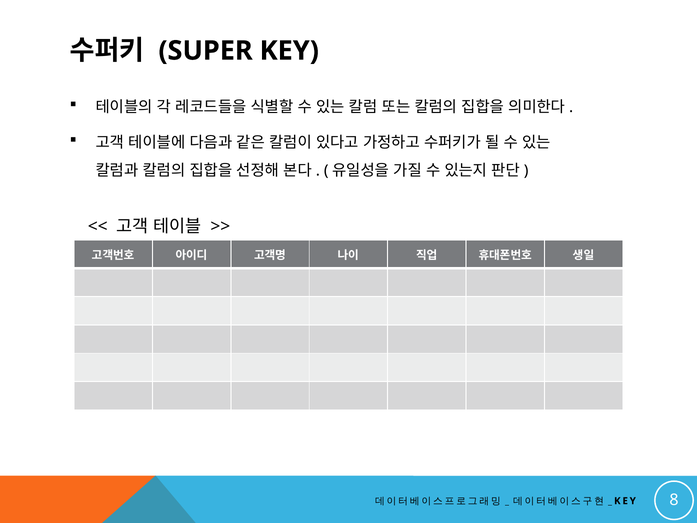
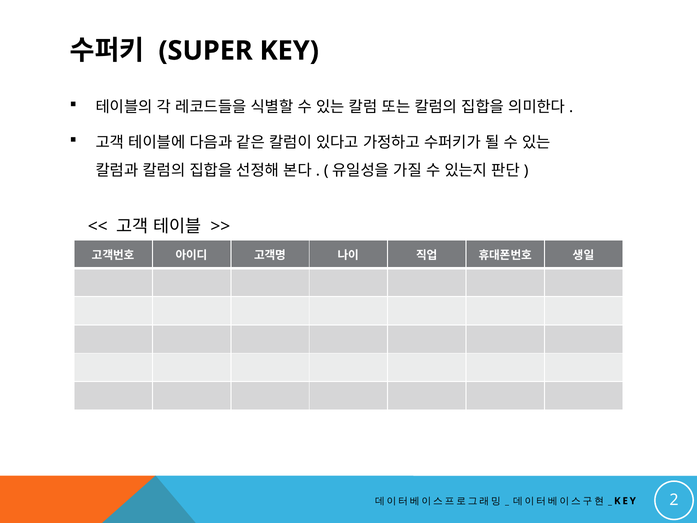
8: 8 -> 2
